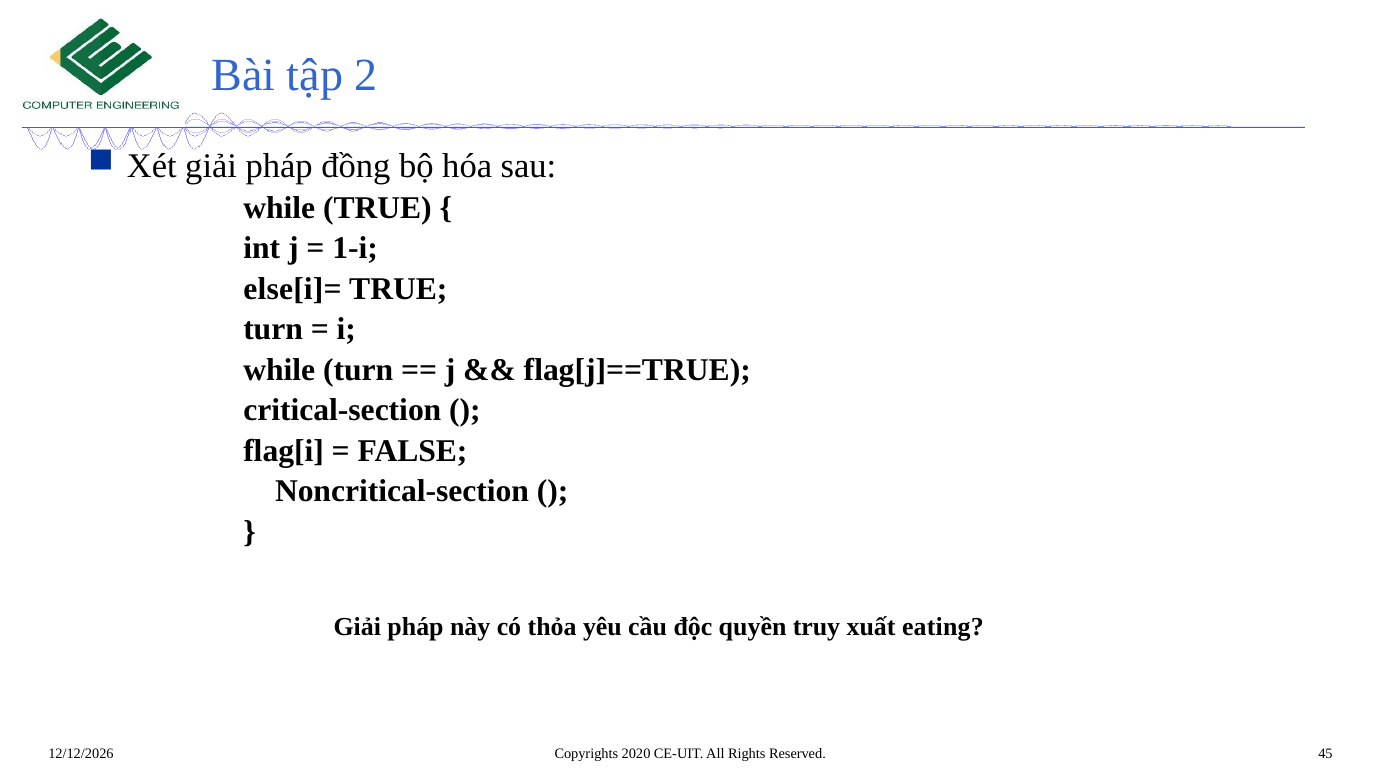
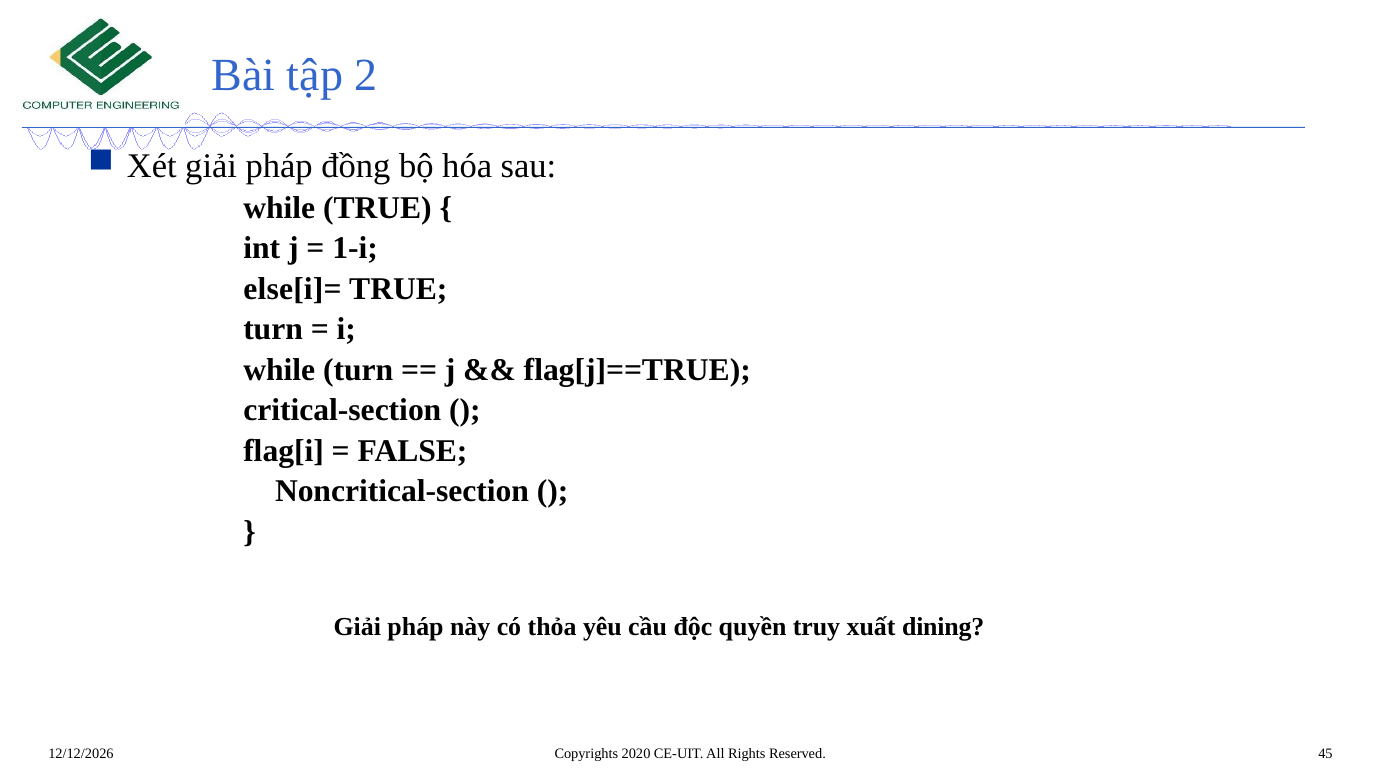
eating: eating -> dining
